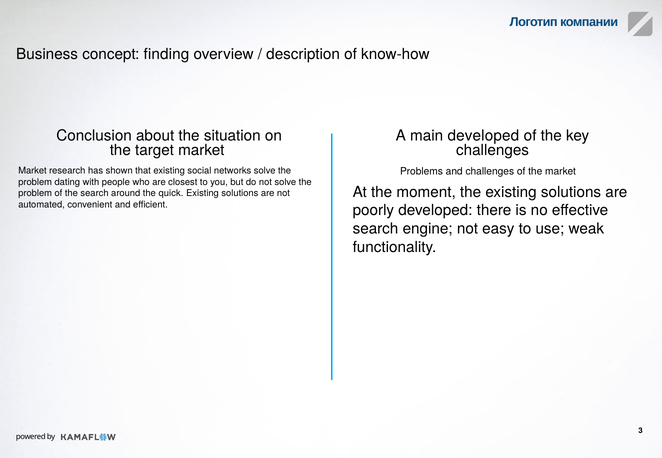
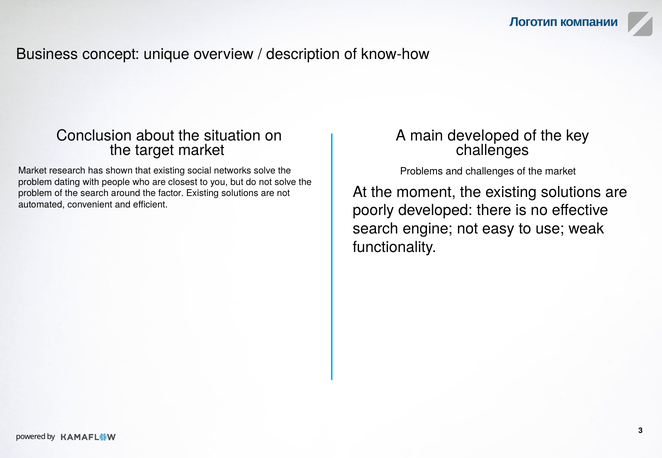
finding: finding -> unique
quick: quick -> factor
